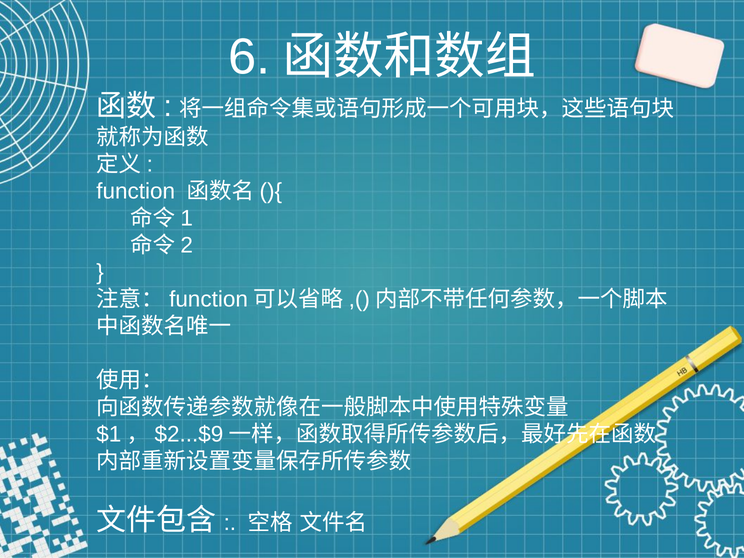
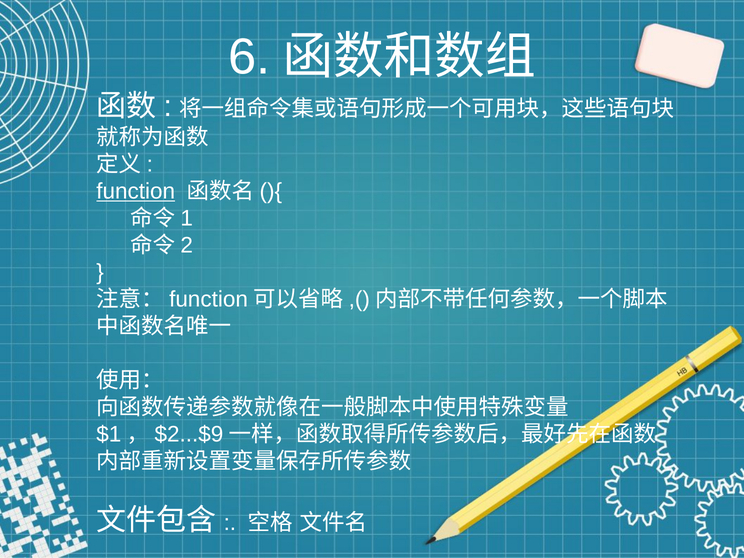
function underline: none -> present
